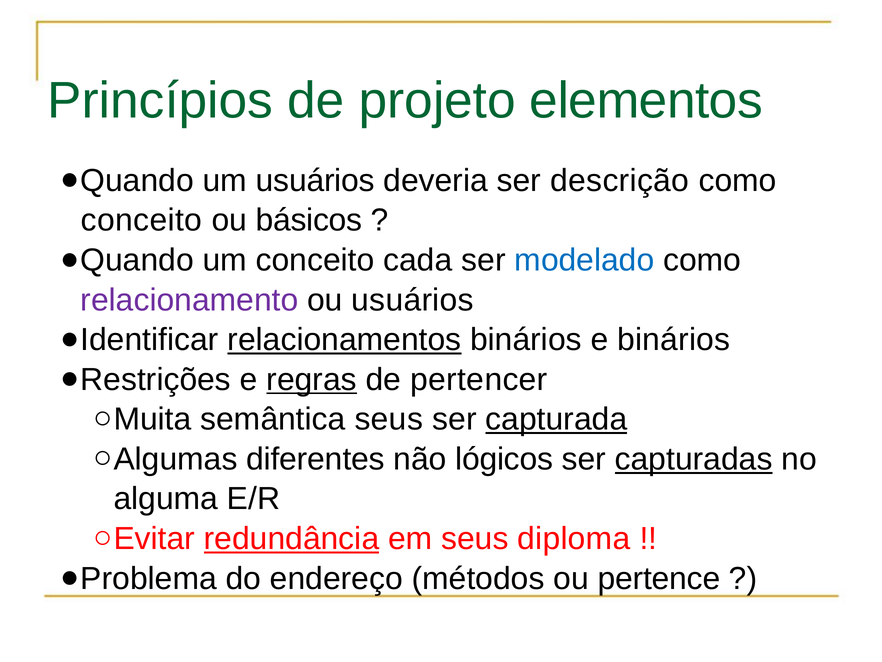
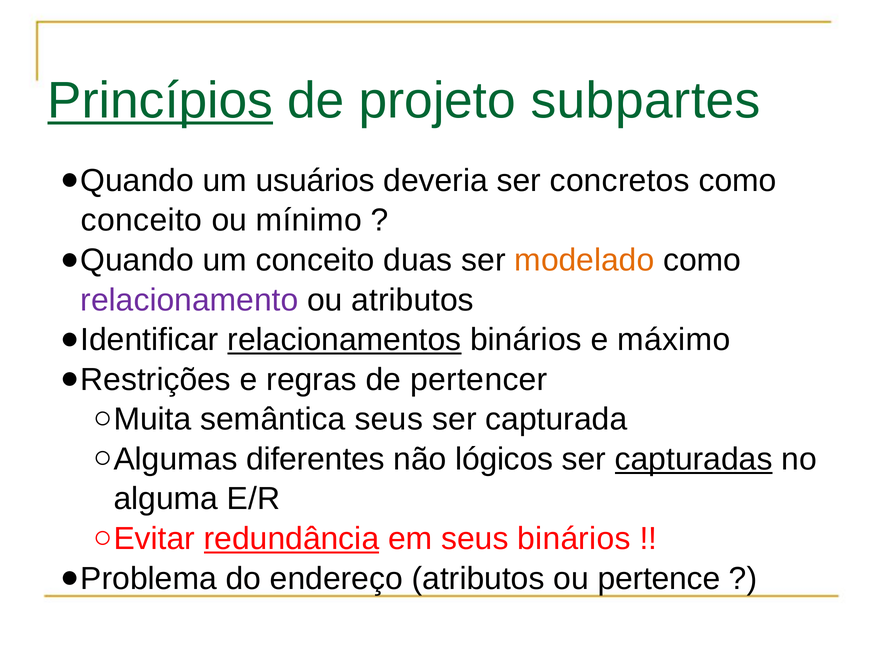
Princípios underline: none -> present
elementos: elementos -> subpartes
descrição: descrição -> concretos
básicos: básicos -> mínimo
cada: cada -> duas
modelado colour: blue -> orange
ou usuários: usuários -> atributos
e binários: binários -> máximo
regras underline: present -> none
capturada underline: present -> none
seus diploma: diploma -> binários
endereço métodos: métodos -> atributos
